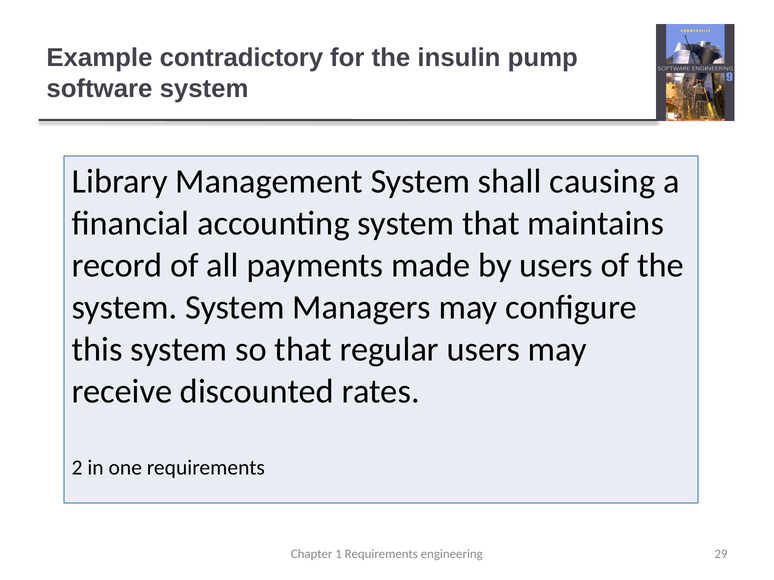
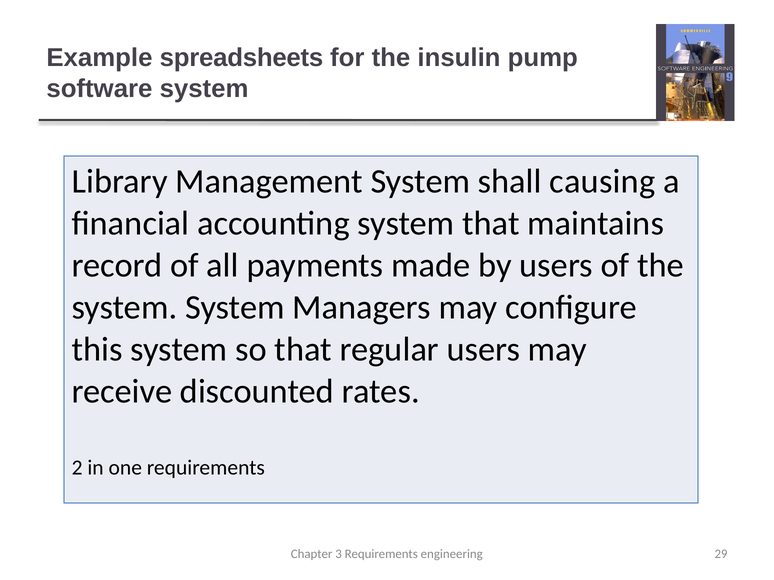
contradictory: contradictory -> spreadsheets
1: 1 -> 3
